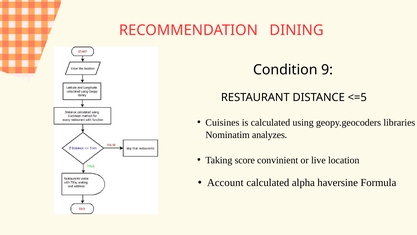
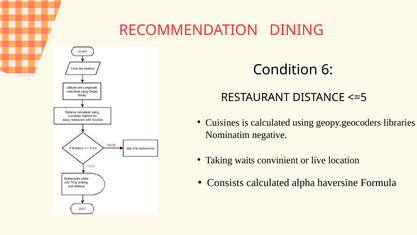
9: 9 -> 6
analyzes: analyzes -> negative
score: score -> waits
Account: Account -> Consists
